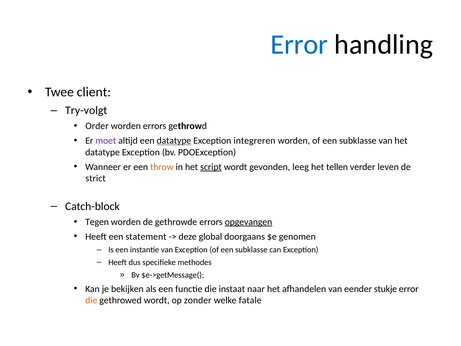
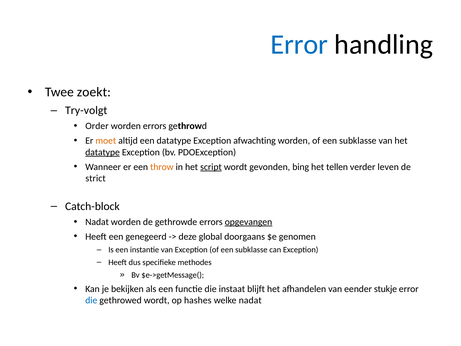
client: client -> zoekt
moet colour: purple -> orange
datatype at (174, 141) underline: present -> none
integreren: integreren -> afwachting
datatype at (103, 152) underline: none -> present
leeg: leeg -> bing
Tegen at (97, 222): Tegen -> Nadat
statement: statement -> genegeerd
naar: naar -> blijft
die at (91, 300) colour: orange -> blue
zonder: zonder -> hashes
welke fatale: fatale -> nadat
